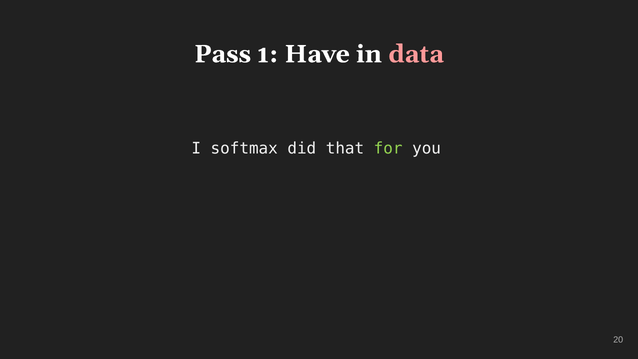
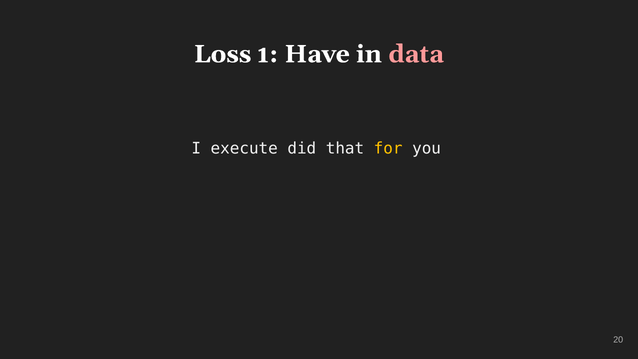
Pass: Pass -> Loss
softmax: softmax -> execute
for colour: light green -> yellow
